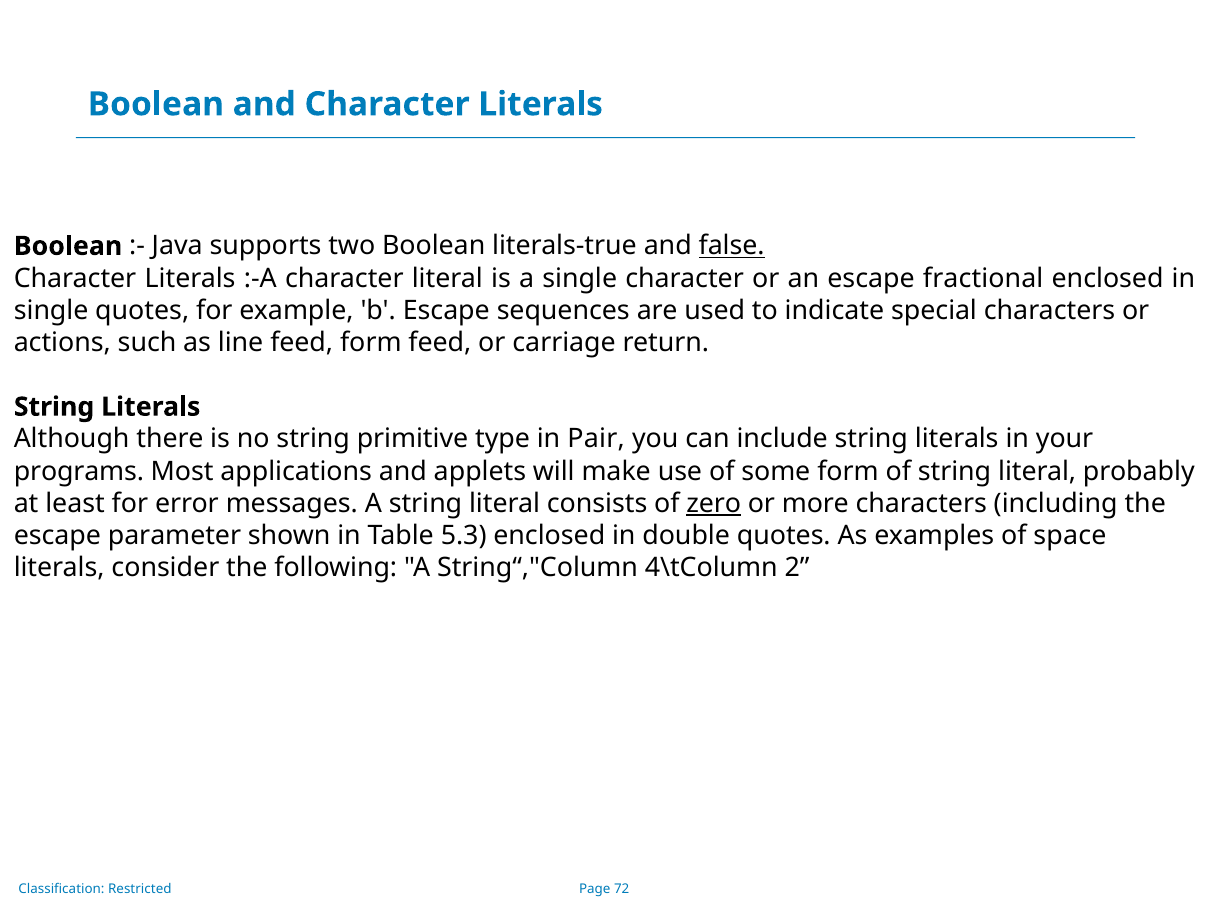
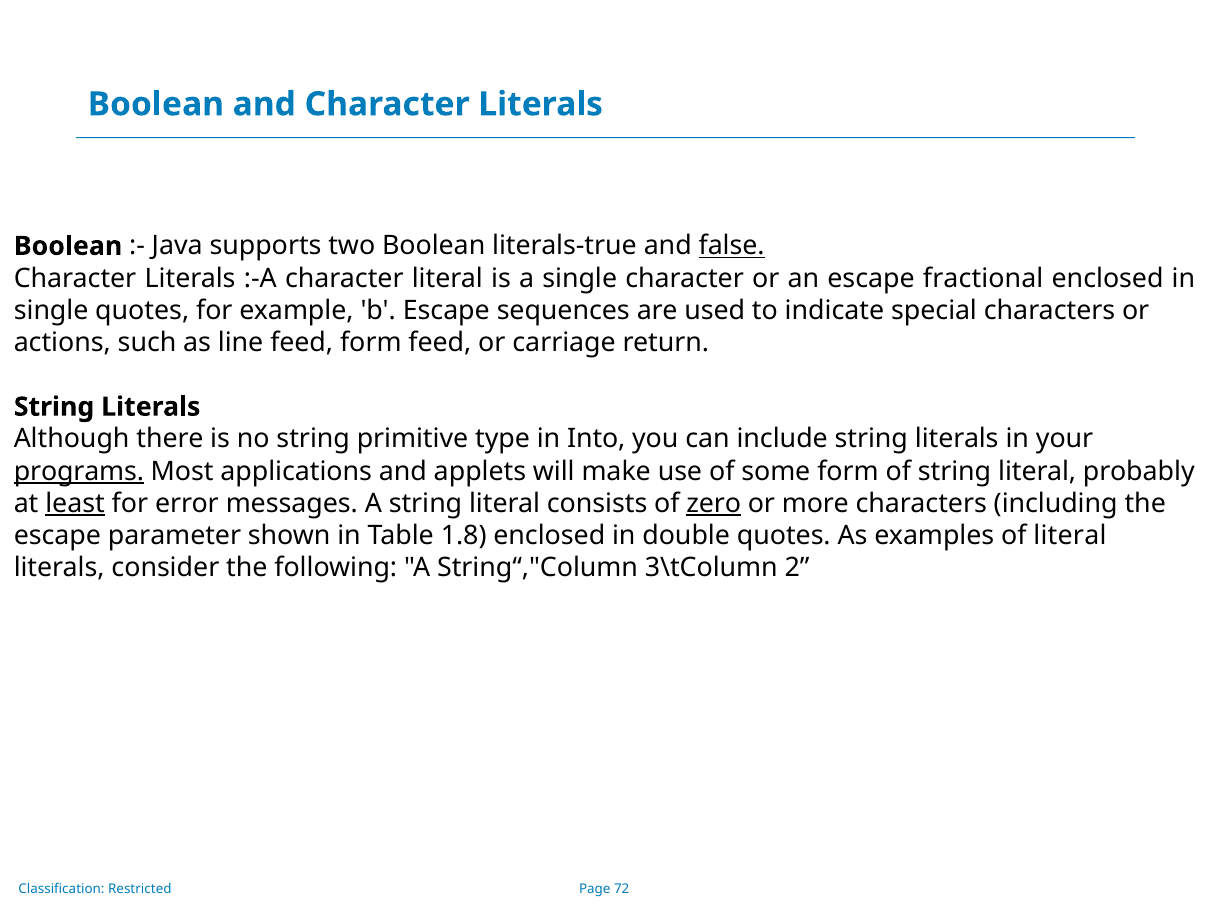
Pair: Pair -> Into
programs underline: none -> present
least underline: none -> present
5.3: 5.3 -> 1.8
of space: space -> literal
4\tColumn: 4\tColumn -> 3\tColumn
